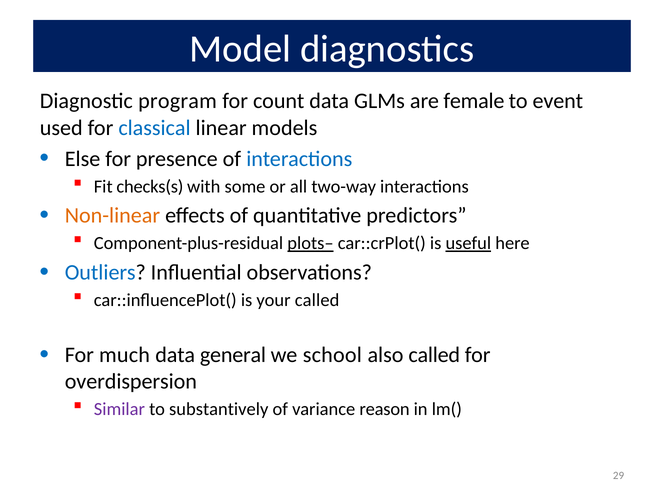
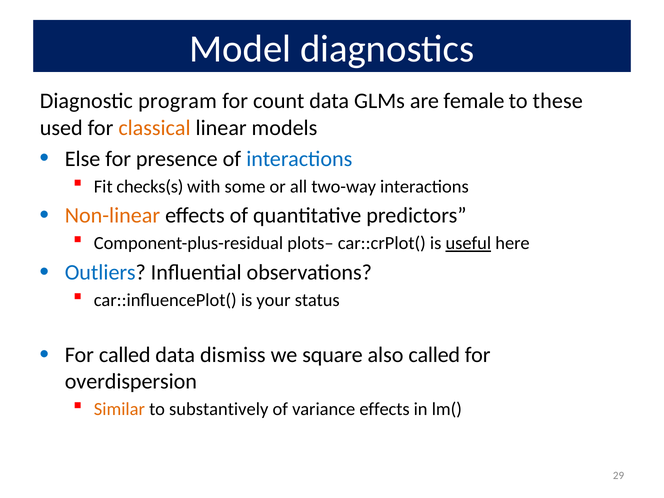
event: event -> these
classical colour: blue -> orange
plots– underline: present -> none
your called: called -> status
For much: much -> called
general: general -> dismiss
school: school -> square
Similar colour: purple -> orange
variance reason: reason -> effects
